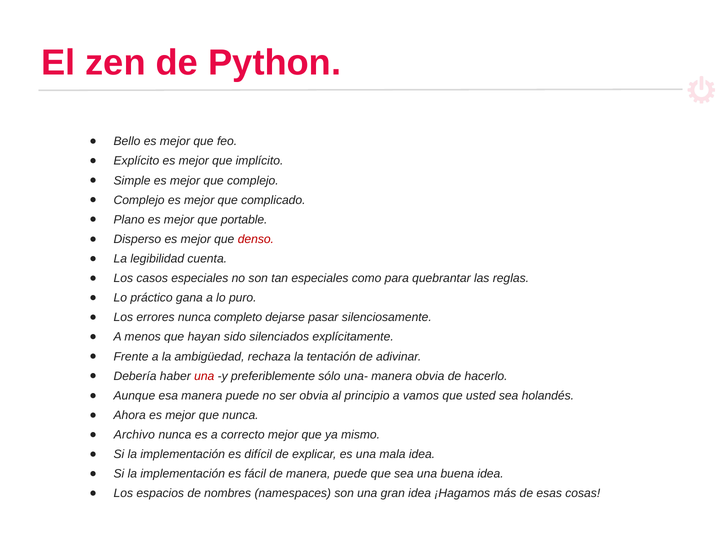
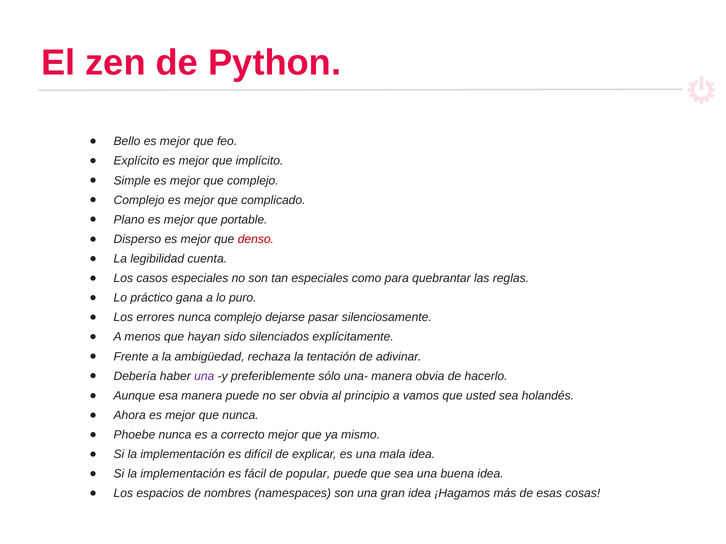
nunca completo: completo -> complejo
una at (204, 376) colour: red -> purple
Archivo: Archivo -> Phoebe
de manera: manera -> popular
